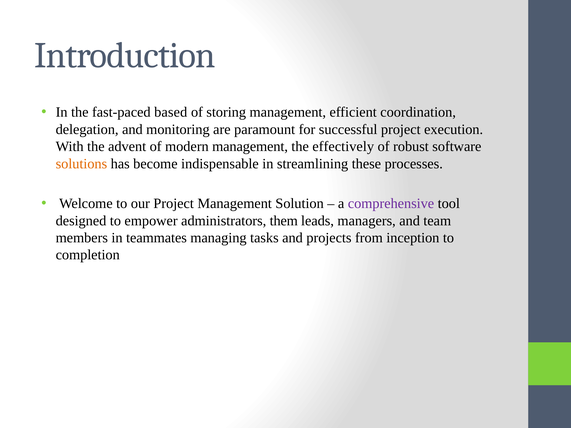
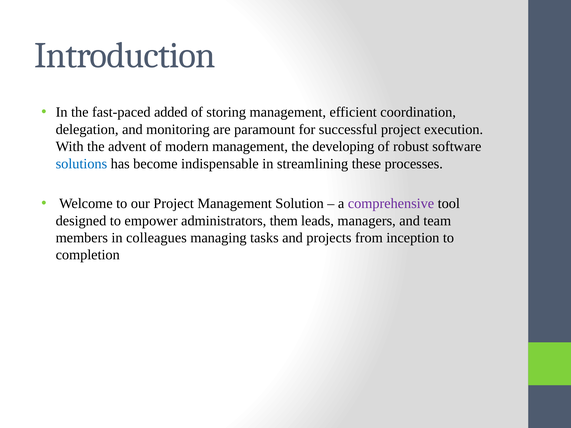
based: based -> added
effectively: effectively -> developing
solutions colour: orange -> blue
teammates: teammates -> colleagues
